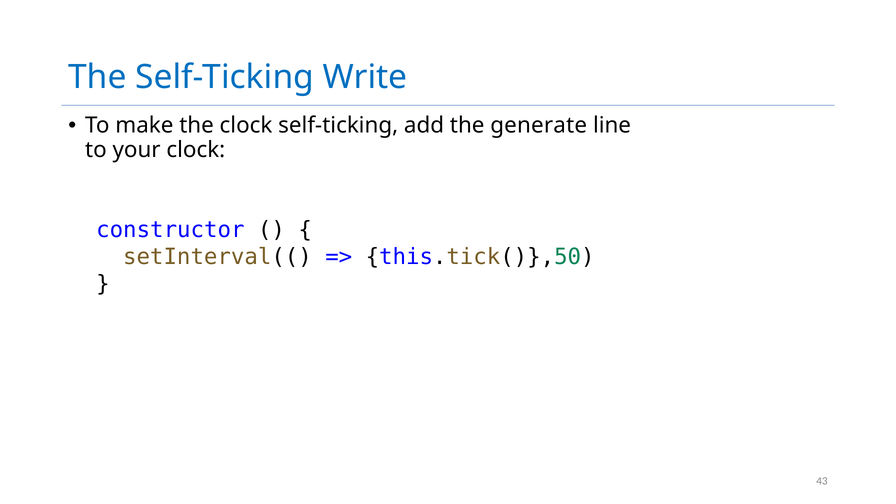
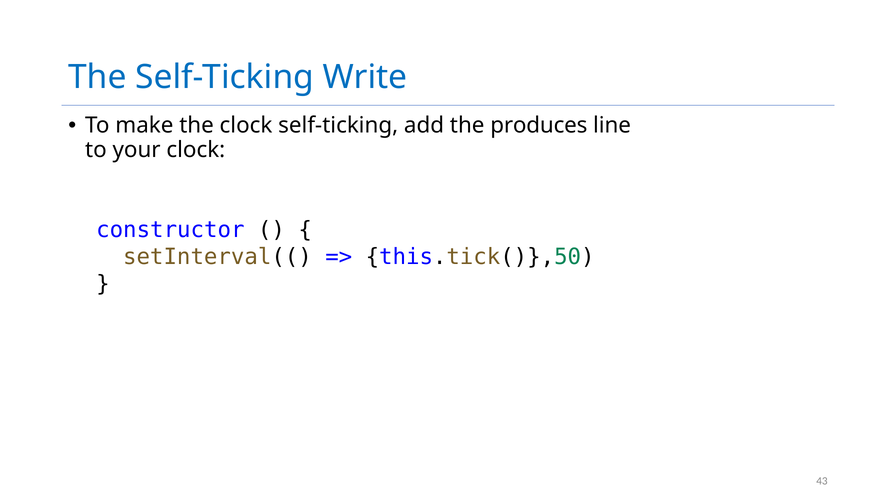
generate: generate -> produces
